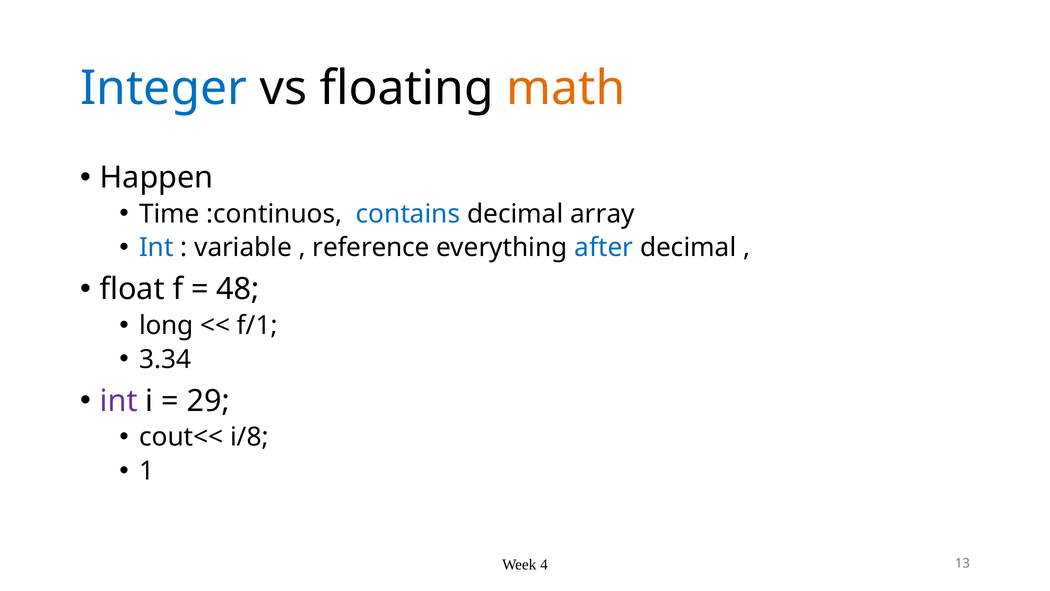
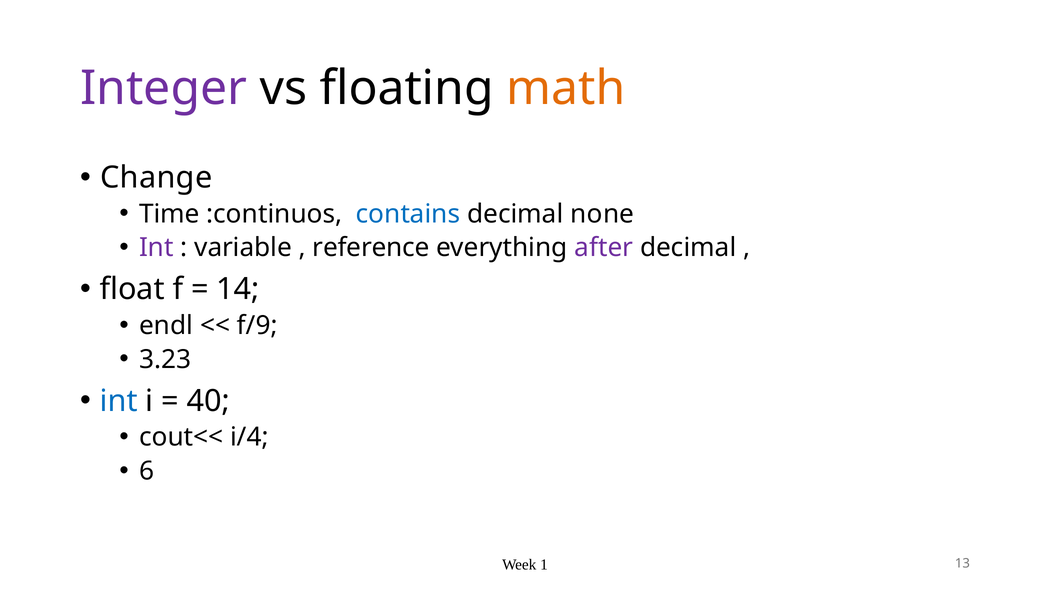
Integer colour: blue -> purple
Happen: Happen -> Change
array: array -> none
Int at (156, 248) colour: blue -> purple
after colour: blue -> purple
48: 48 -> 14
long: long -> endl
f/1: f/1 -> f/9
3.34: 3.34 -> 3.23
int at (119, 401) colour: purple -> blue
29: 29 -> 40
i/8: i/8 -> i/4
1: 1 -> 6
4: 4 -> 1
